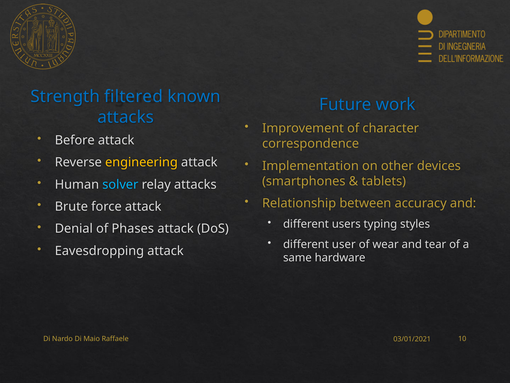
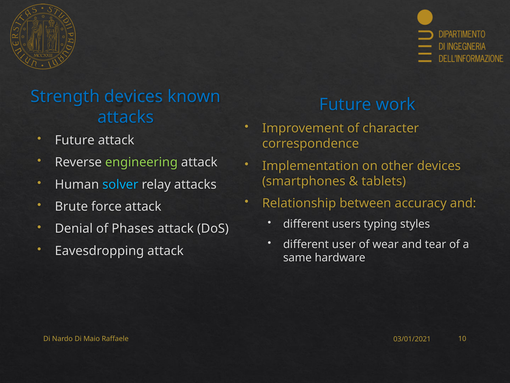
Strength filtered: filtered -> devices
Before at (75, 140): Before -> Future
engineering colour: yellow -> light green
